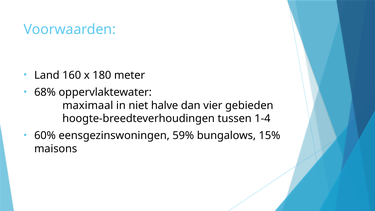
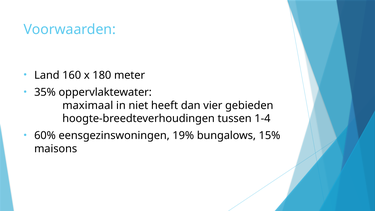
68%: 68% -> 35%
halve: halve -> heeft
59%: 59% -> 19%
